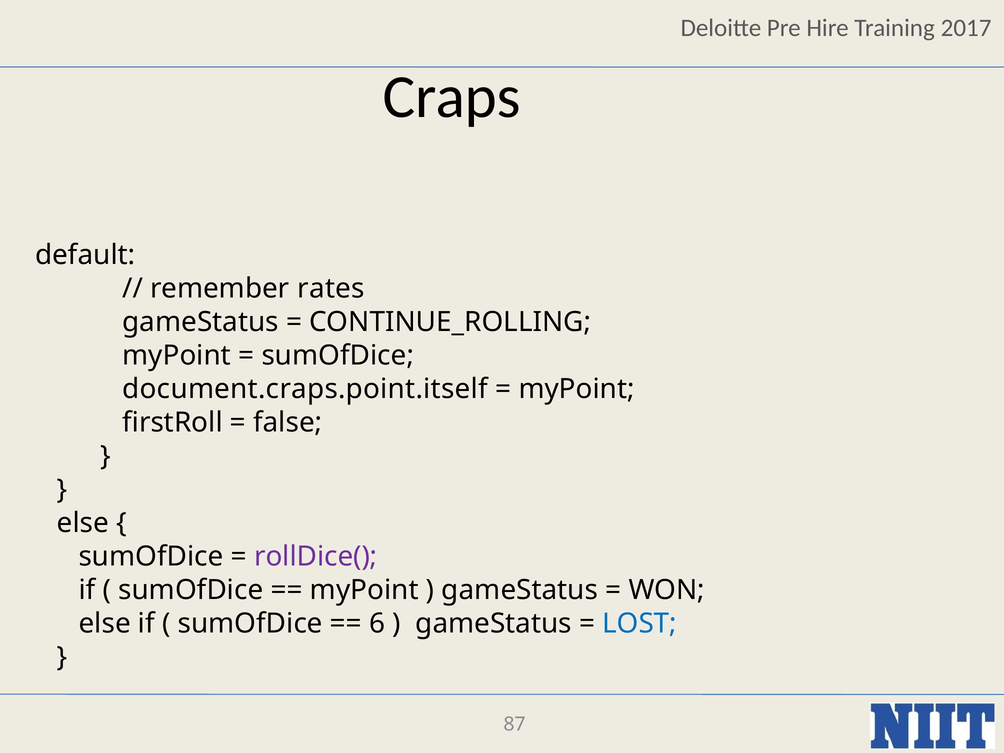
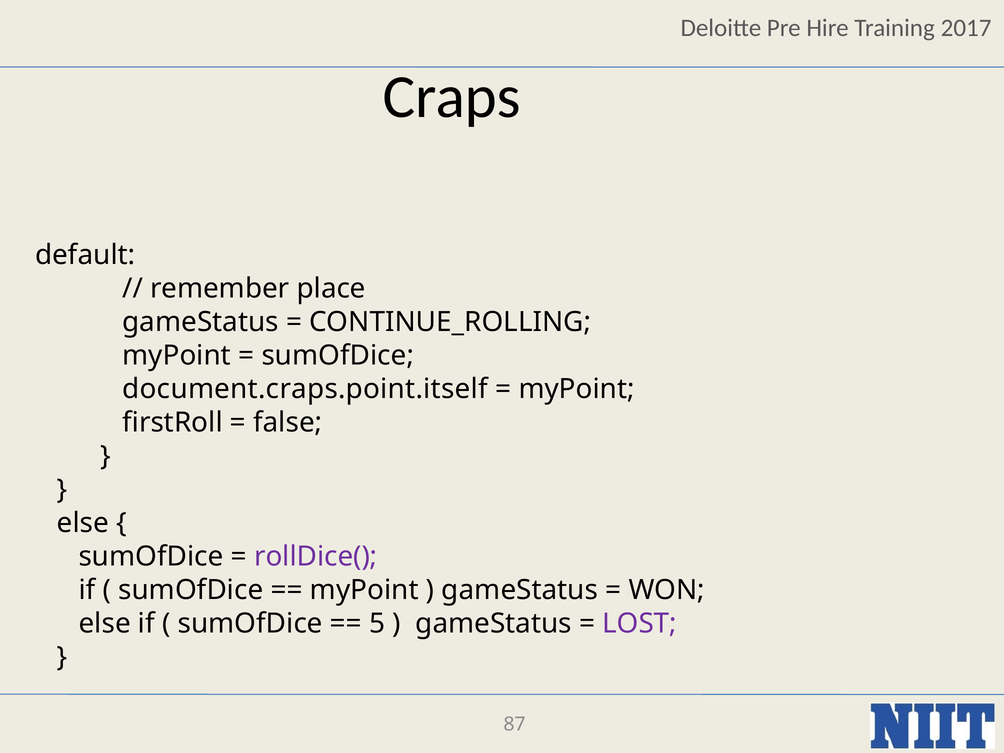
rates: rates -> place
6: 6 -> 5
LOST colour: blue -> purple
